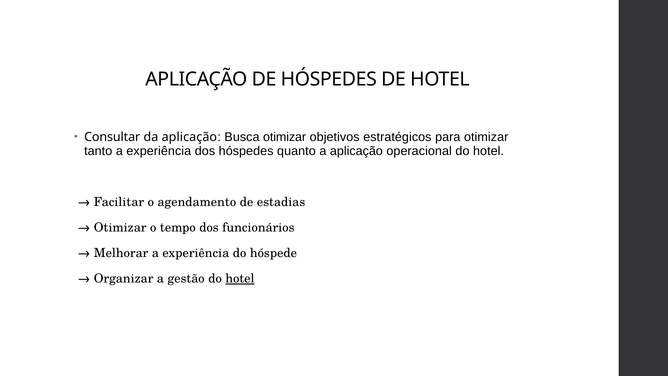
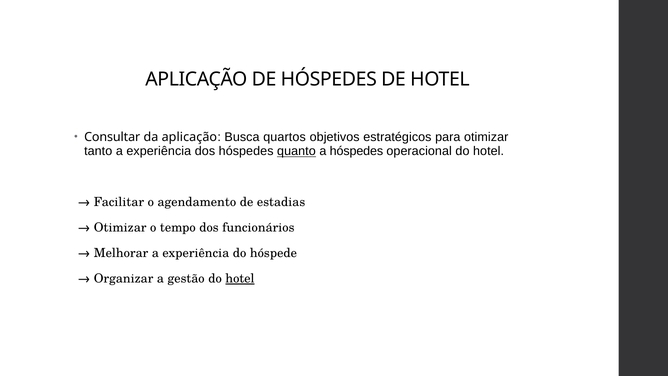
Busca otimizar: otimizar -> quartos
quanto underline: none -> present
a aplicação: aplicação -> hóspedes
